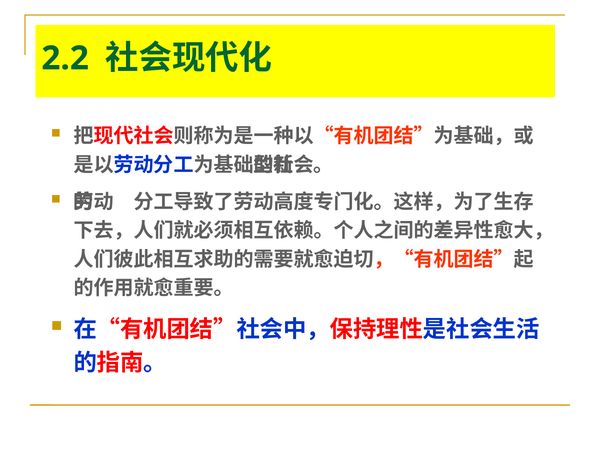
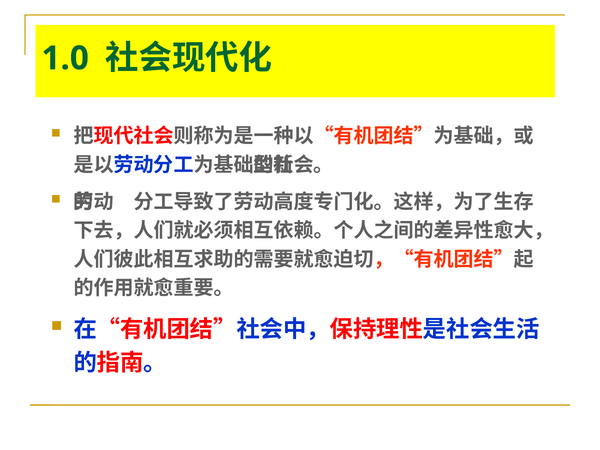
2.2: 2.2 -> 1.0
